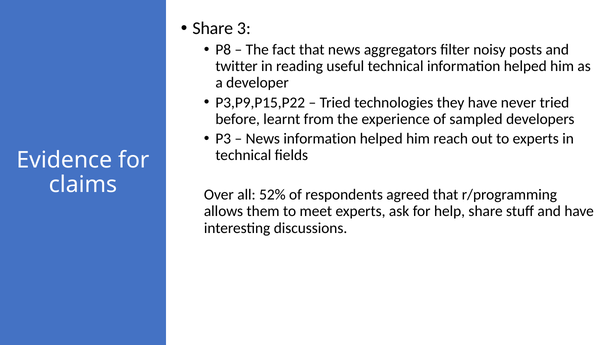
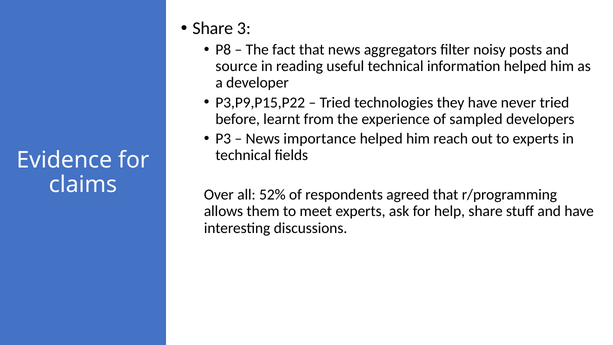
twitter: twitter -> source
News information: information -> importance
